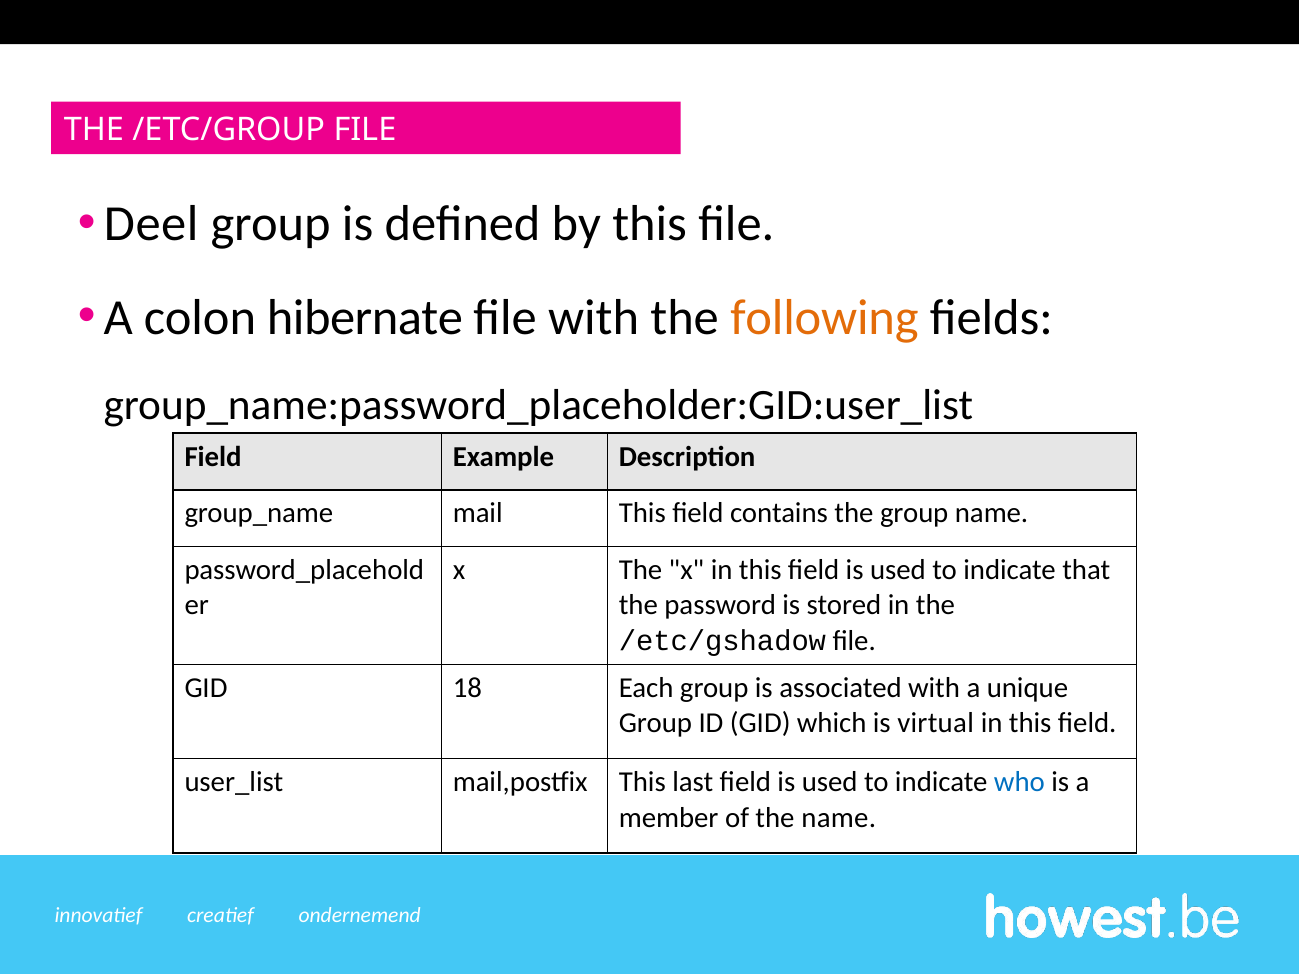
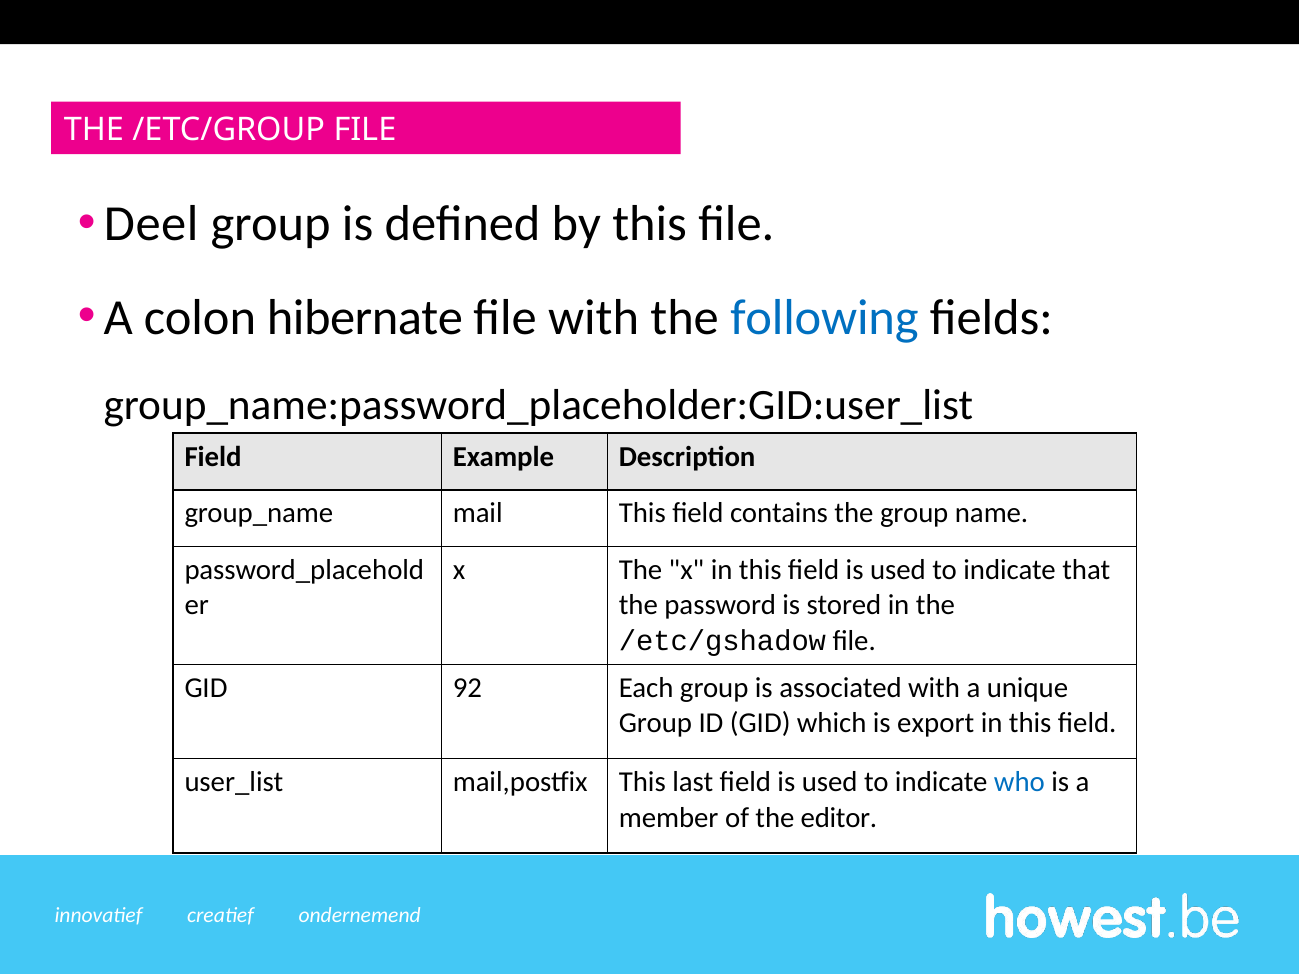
following colour: orange -> blue
18: 18 -> 92
virtual: virtual -> export
the name: name -> editor
